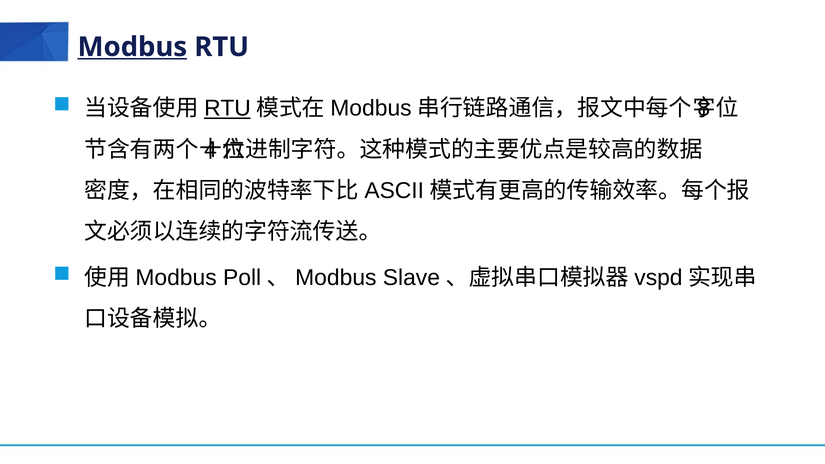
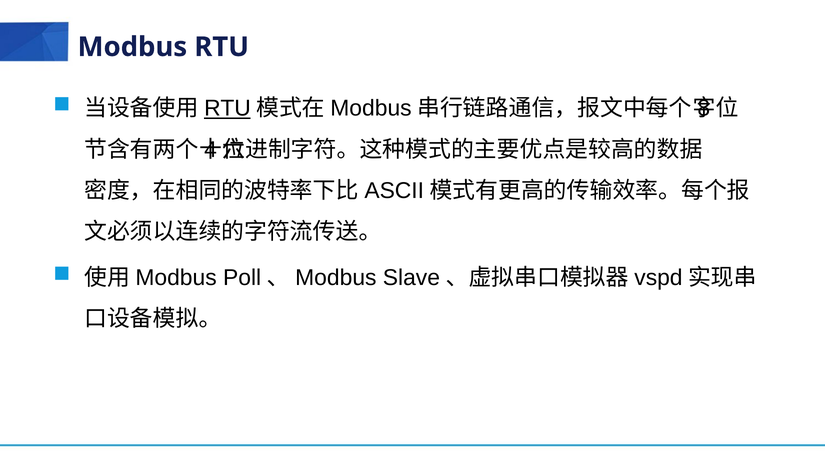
Modbus at (132, 47) underline: present -> none
